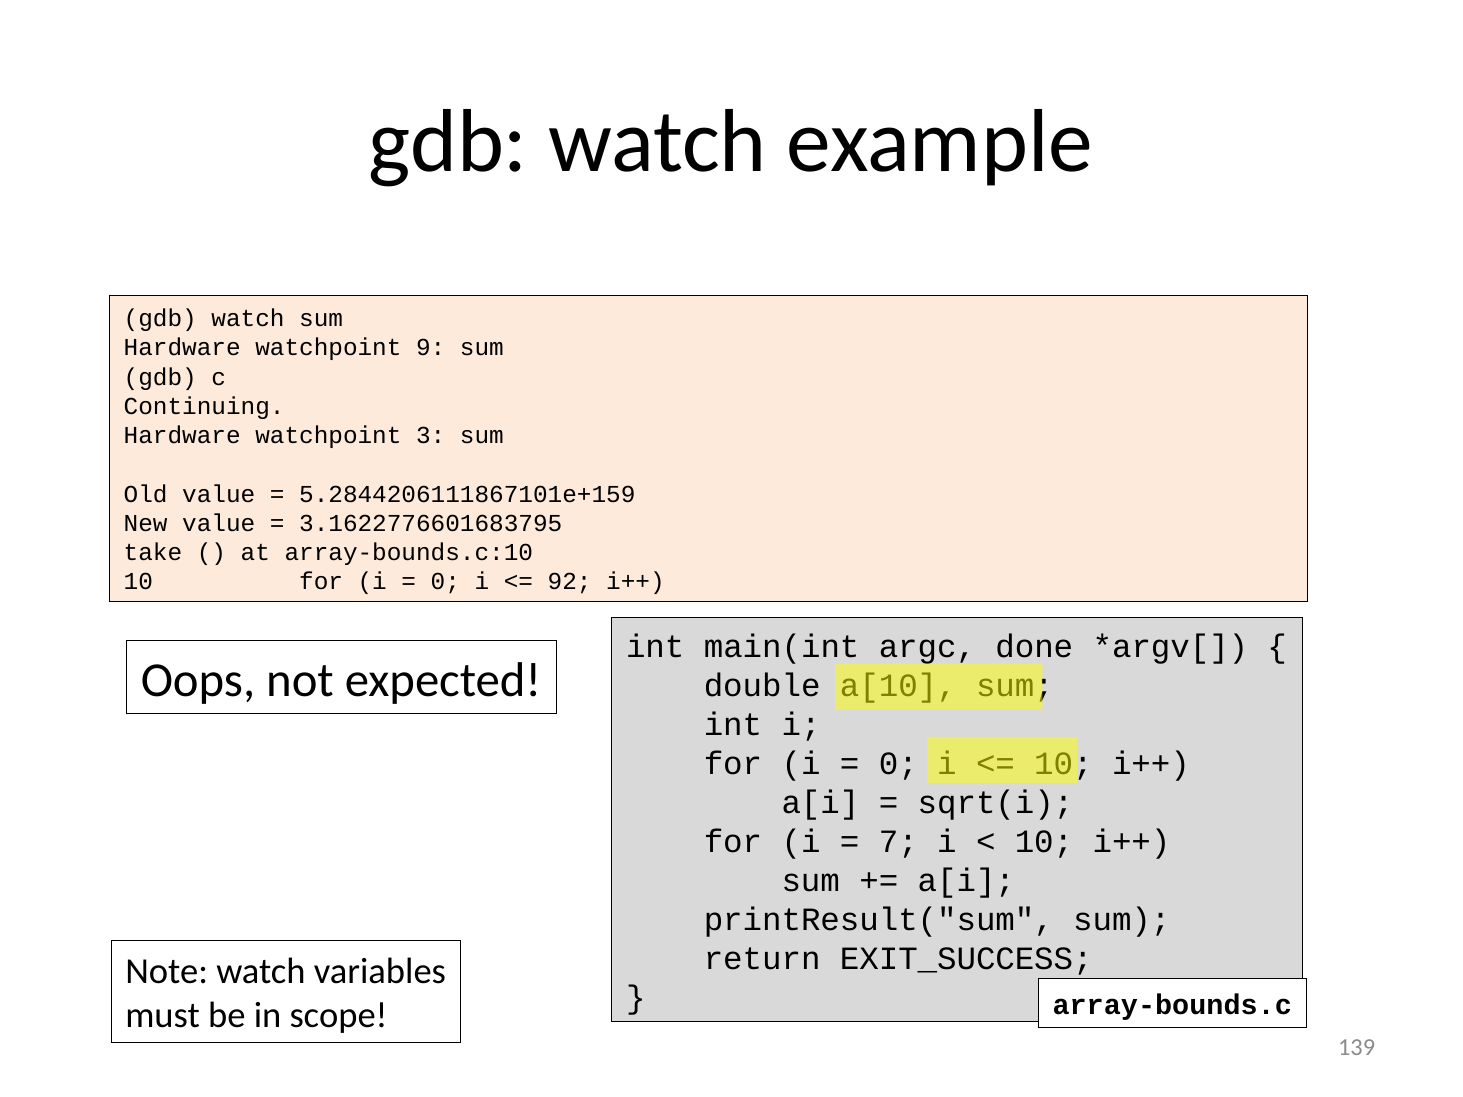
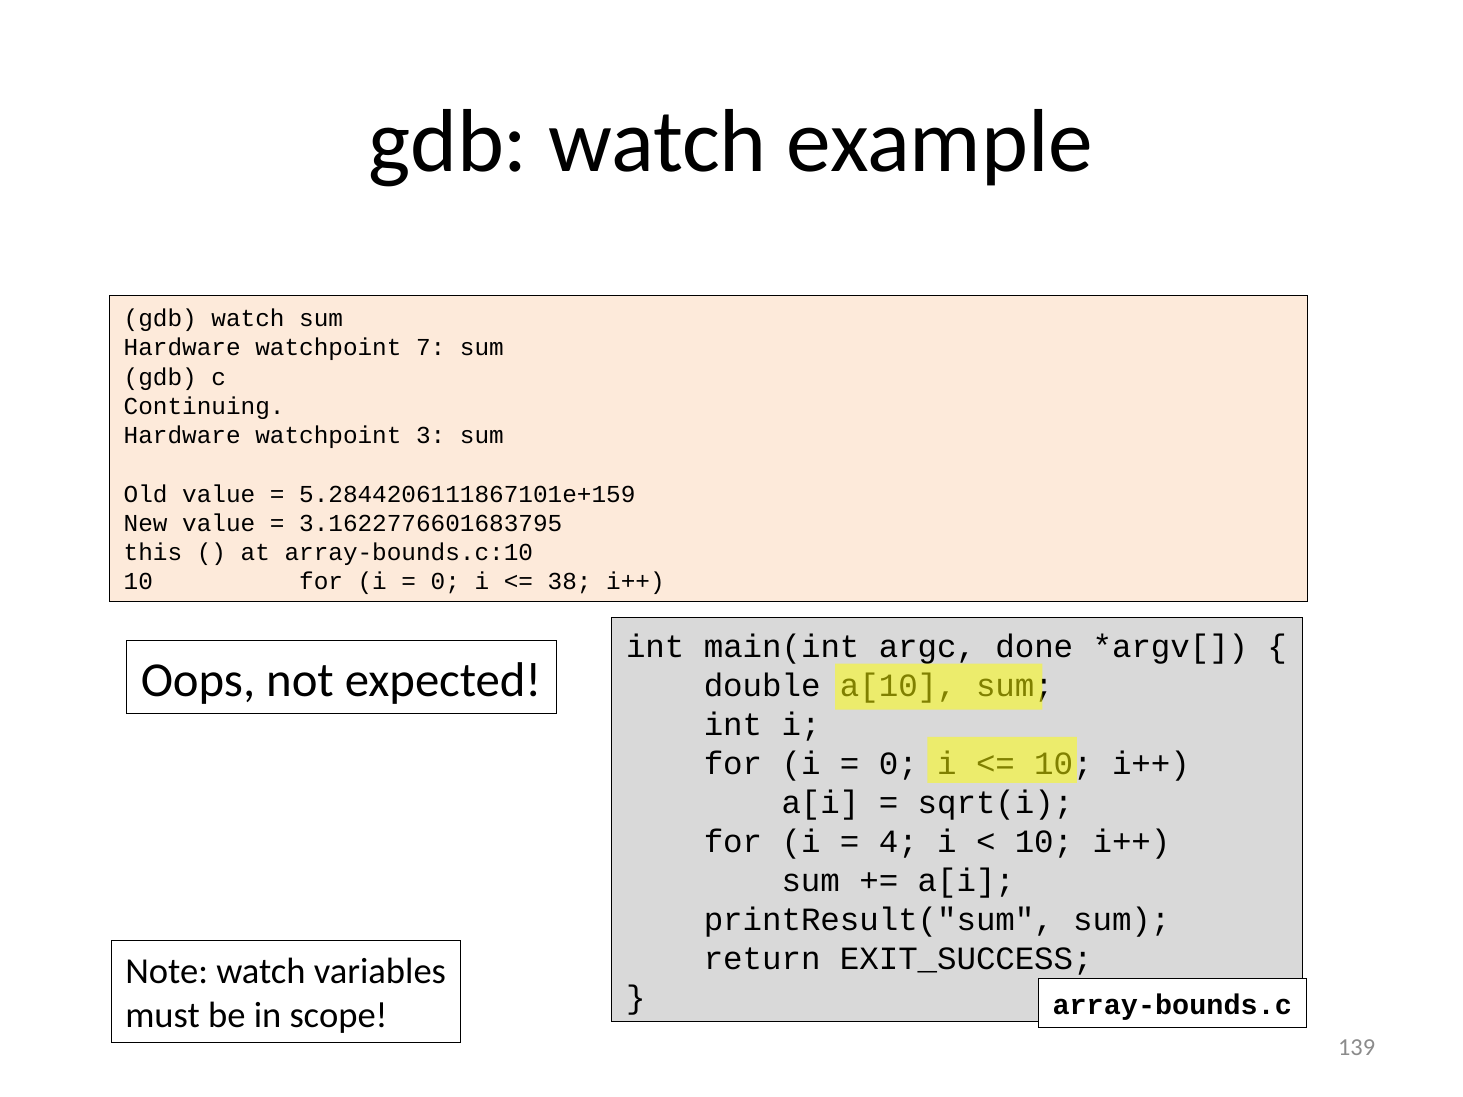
9: 9 -> 7
take: take -> this
92: 92 -> 38
7: 7 -> 4
